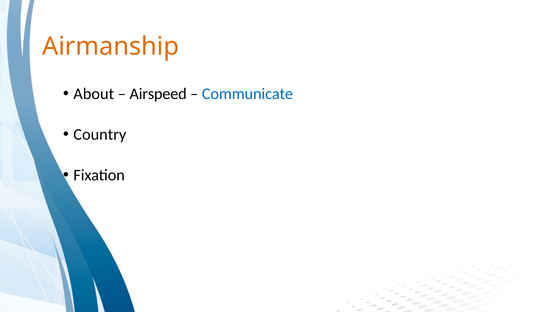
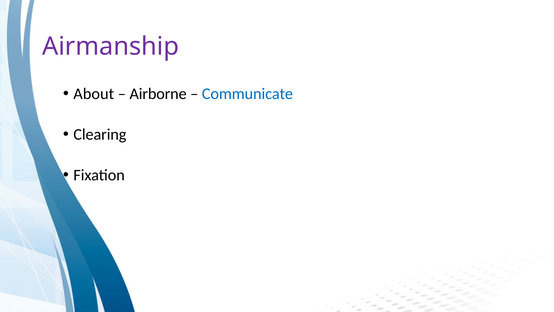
Airmanship colour: orange -> purple
Airspeed: Airspeed -> Airborne
Country: Country -> Clearing
